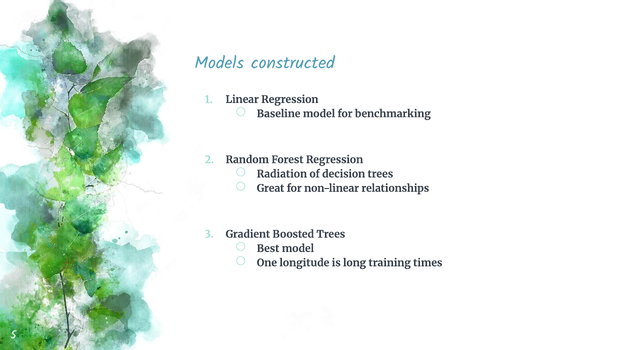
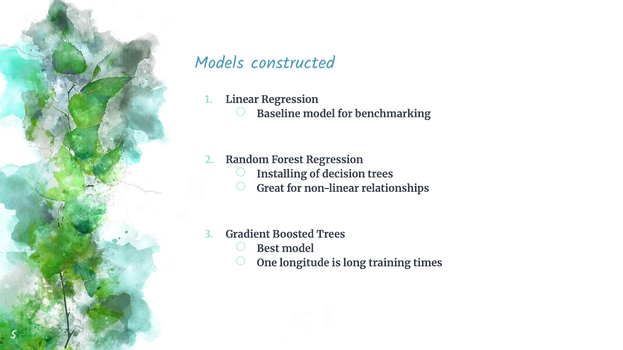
Radiation: Radiation -> Installing
